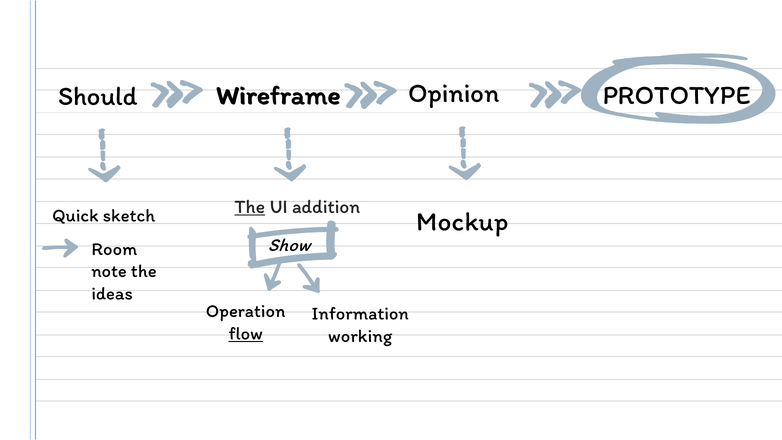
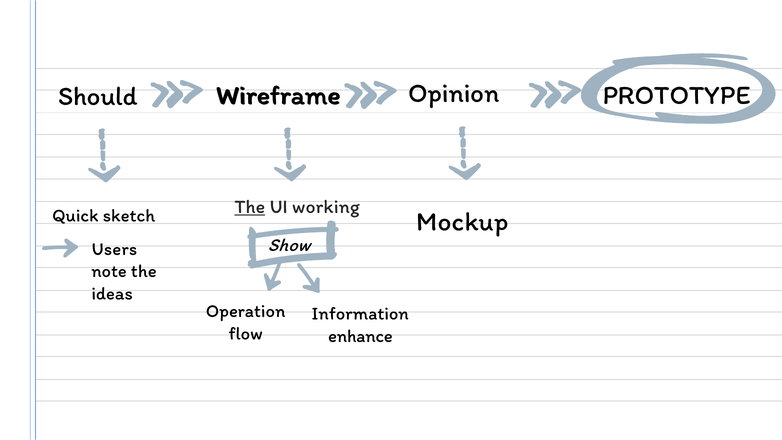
addition: addition -> working
Room: Room -> Users
flow underline: present -> none
working: working -> enhance
